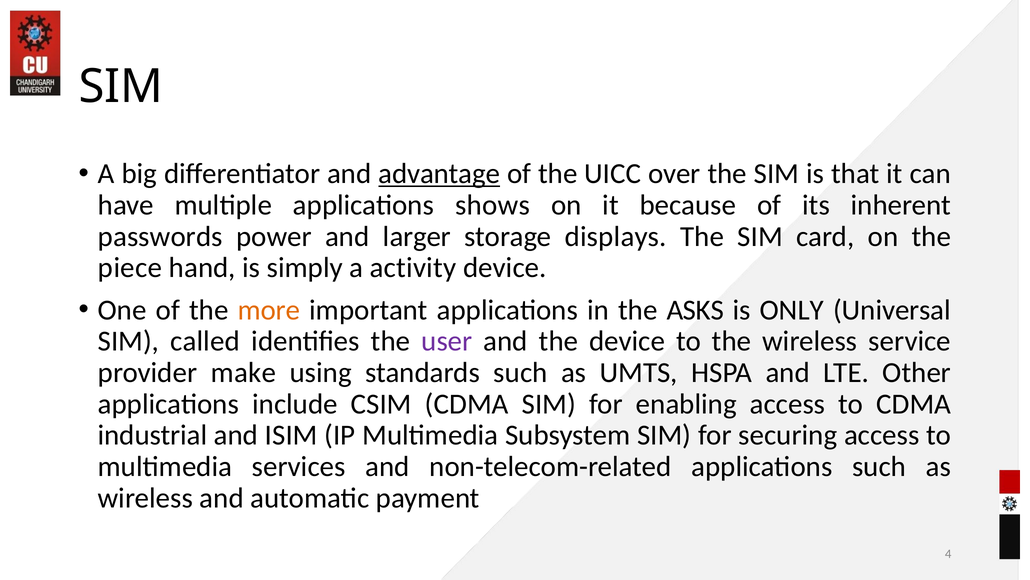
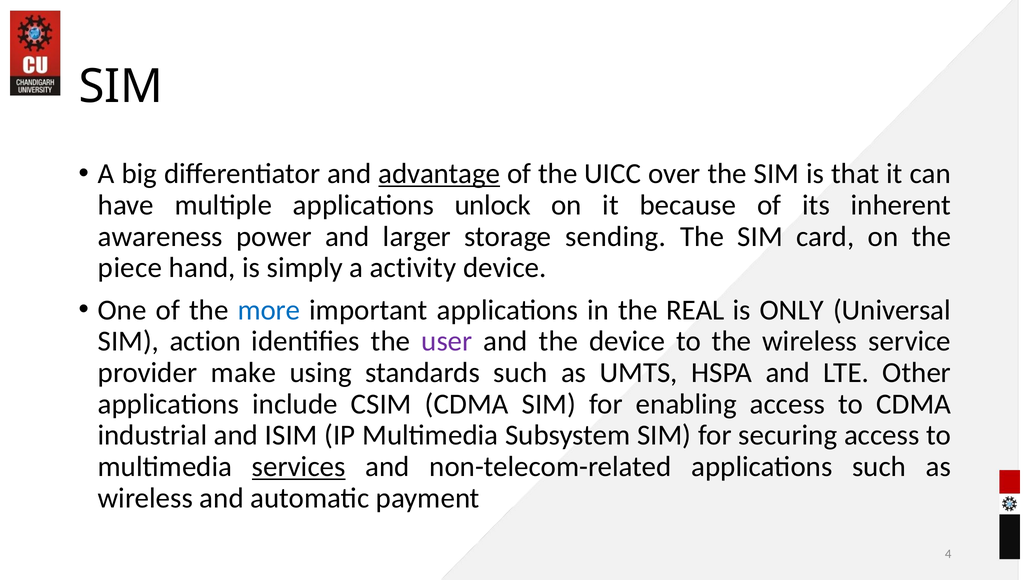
shows: shows -> unlock
passwords: passwords -> awareness
displays: displays -> sending
more colour: orange -> blue
ASKS: ASKS -> REAL
called: called -> action
services underline: none -> present
